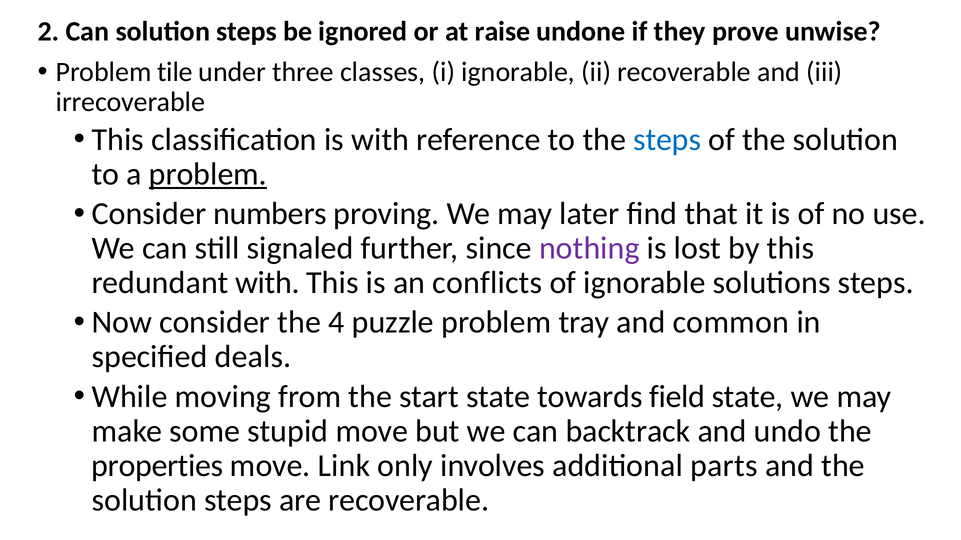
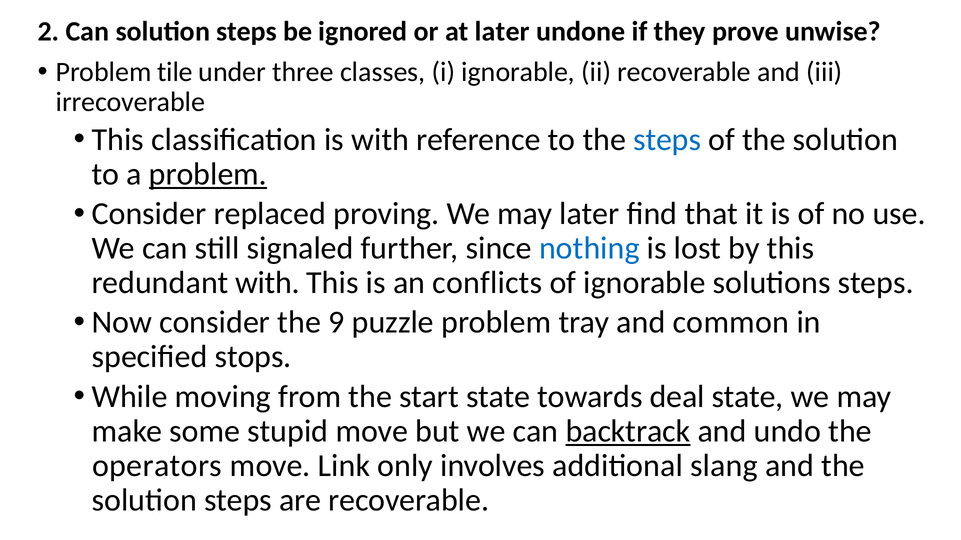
at raise: raise -> later
numbers: numbers -> replaced
nothing colour: purple -> blue
4: 4 -> 9
deals: deals -> stops
field: field -> deal
backtrack underline: none -> present
properties: properties -> operators
parts: parts -> slang
